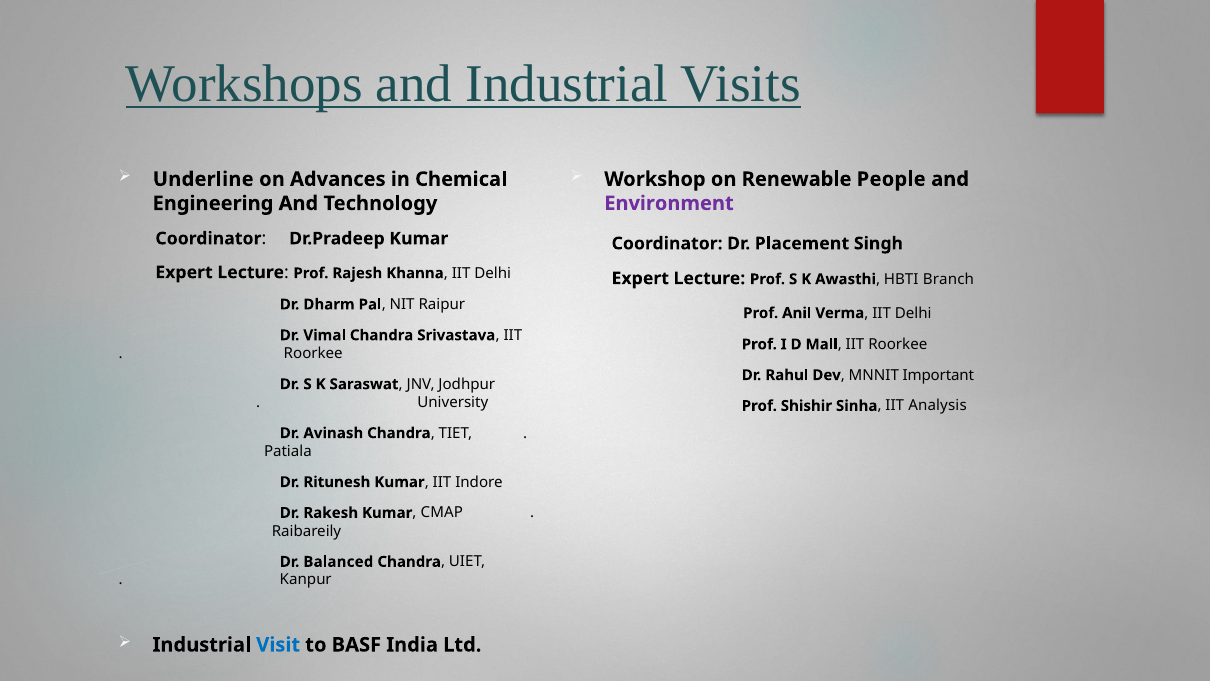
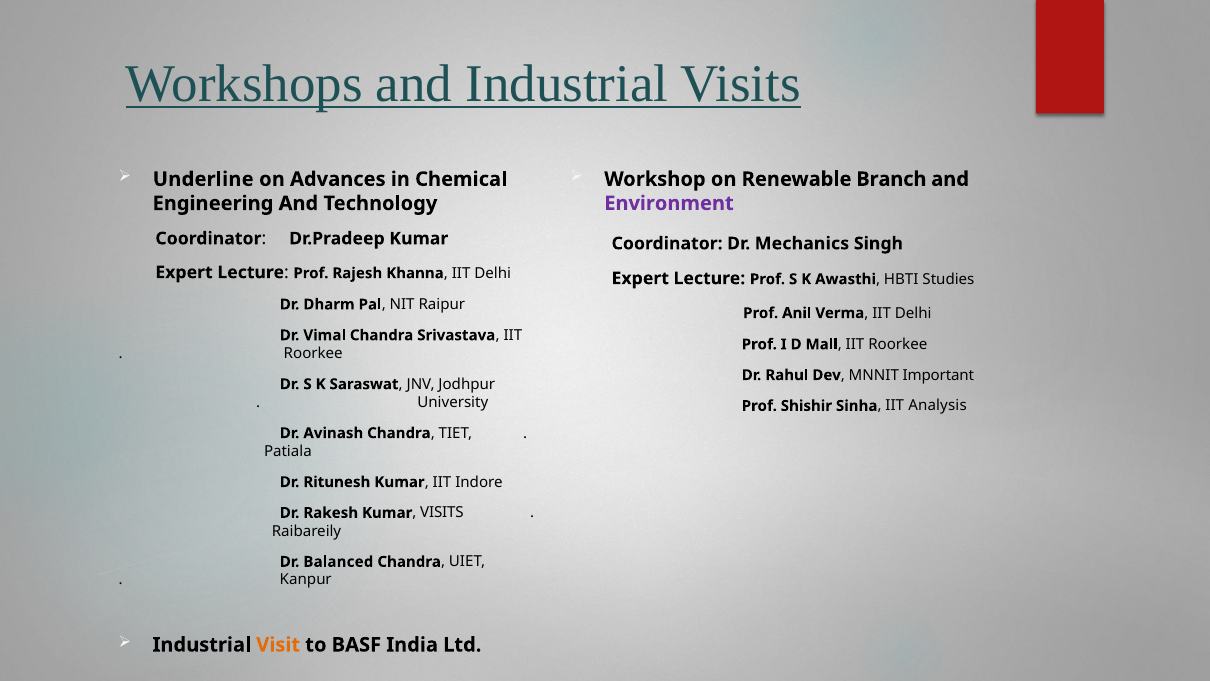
People: People -> Branch
Placement: Placement -> Mechanics
Branch: Branch -> Studies
Kumar CMAP: CMAP -> VISITS
Visit colour: blue -> orange
